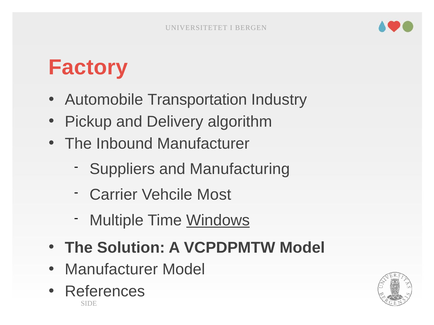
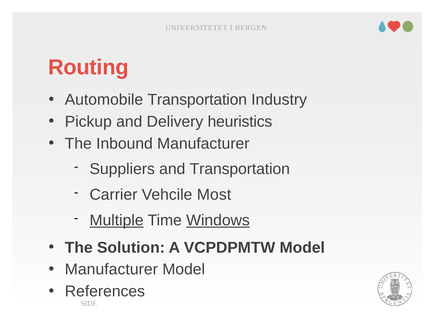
Factory: Factory -> Routing
algorithm: algorithm -> heuristics
and Manufacturing: Manufacturing -> Transportation
Multiple underline: none -> present
